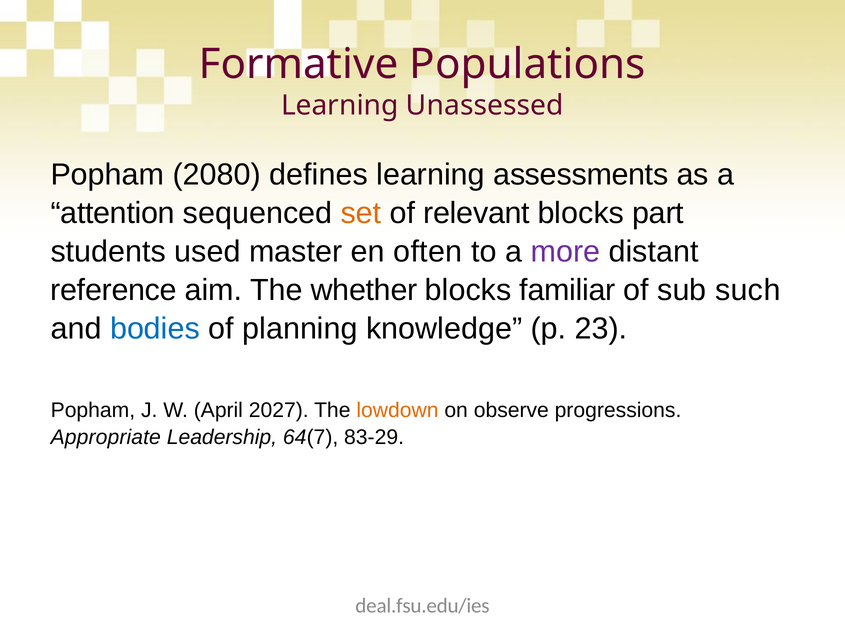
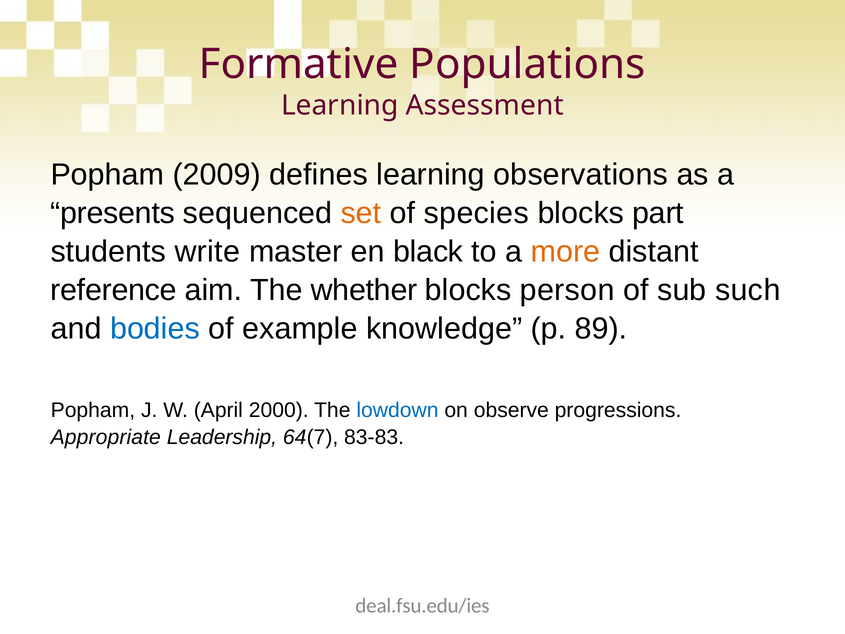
Unassessed: Unassessed -> Assessment
2080: 2080 -> 2009
assessments: assessments -> observations
attention: attention -> presents
relevant: relevant -> species
used: used -> write
often: often -> black
more colour: purple -> orange
familiar: familiar -> person
planning: planning -> example
23: 23 -> 89
2027: 2027 -> 2000
lowdown colour: orange -> blue
83-29: 83-29 -> 83-83
